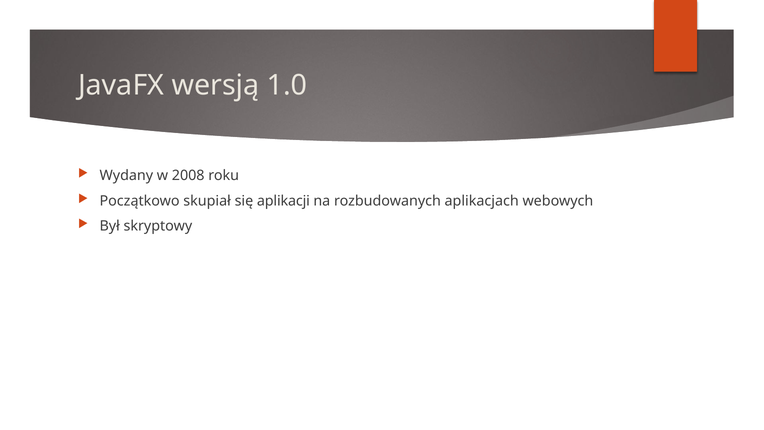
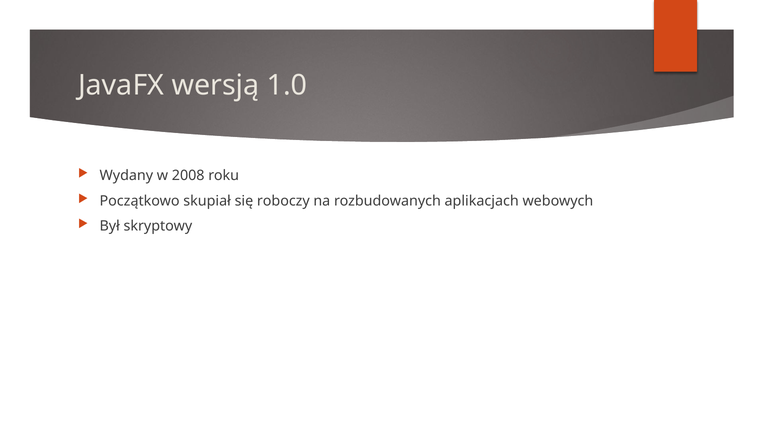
aplikacji: aplikacji -> roboczy
